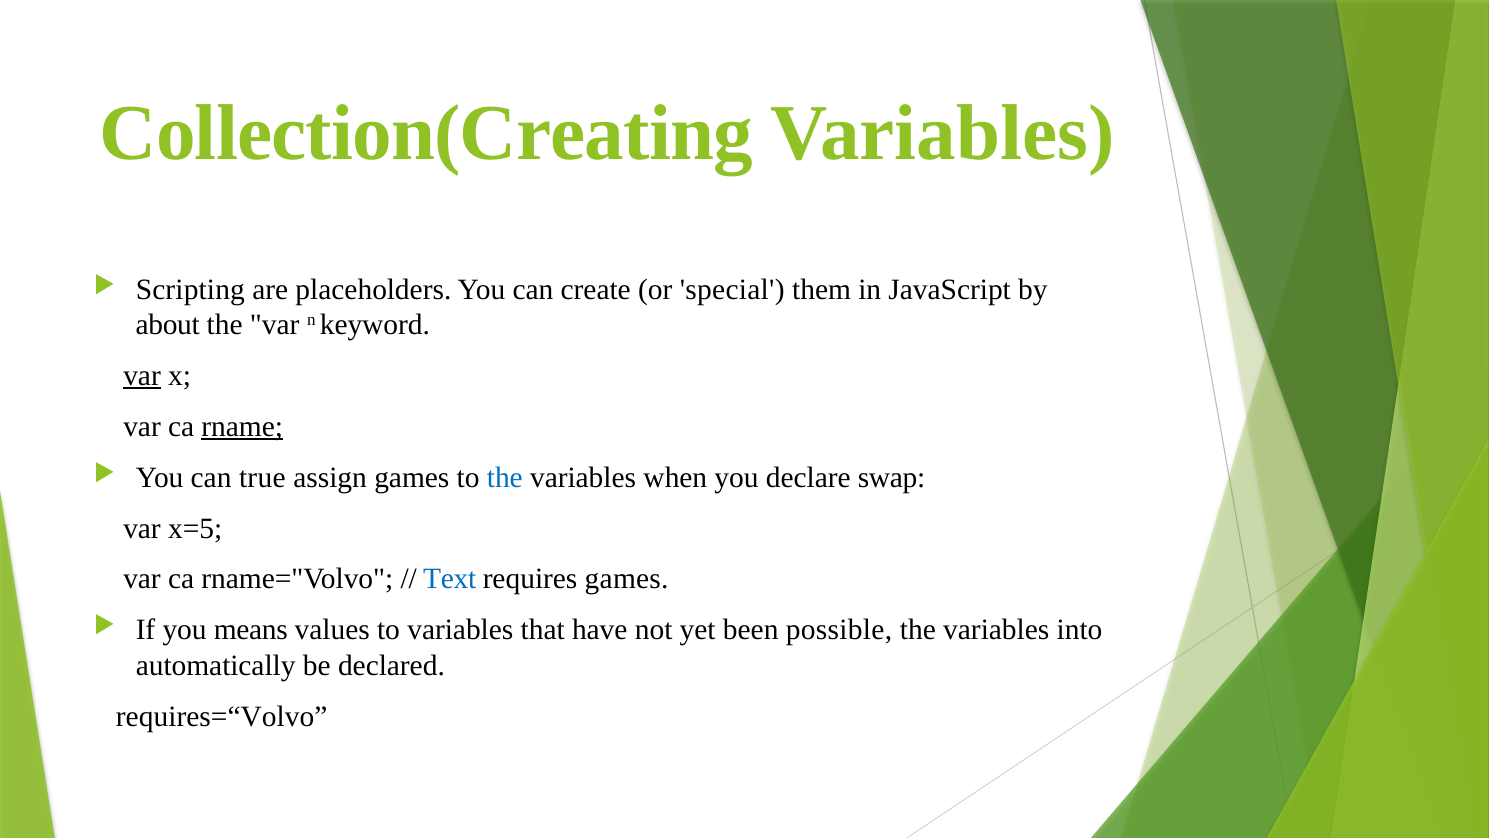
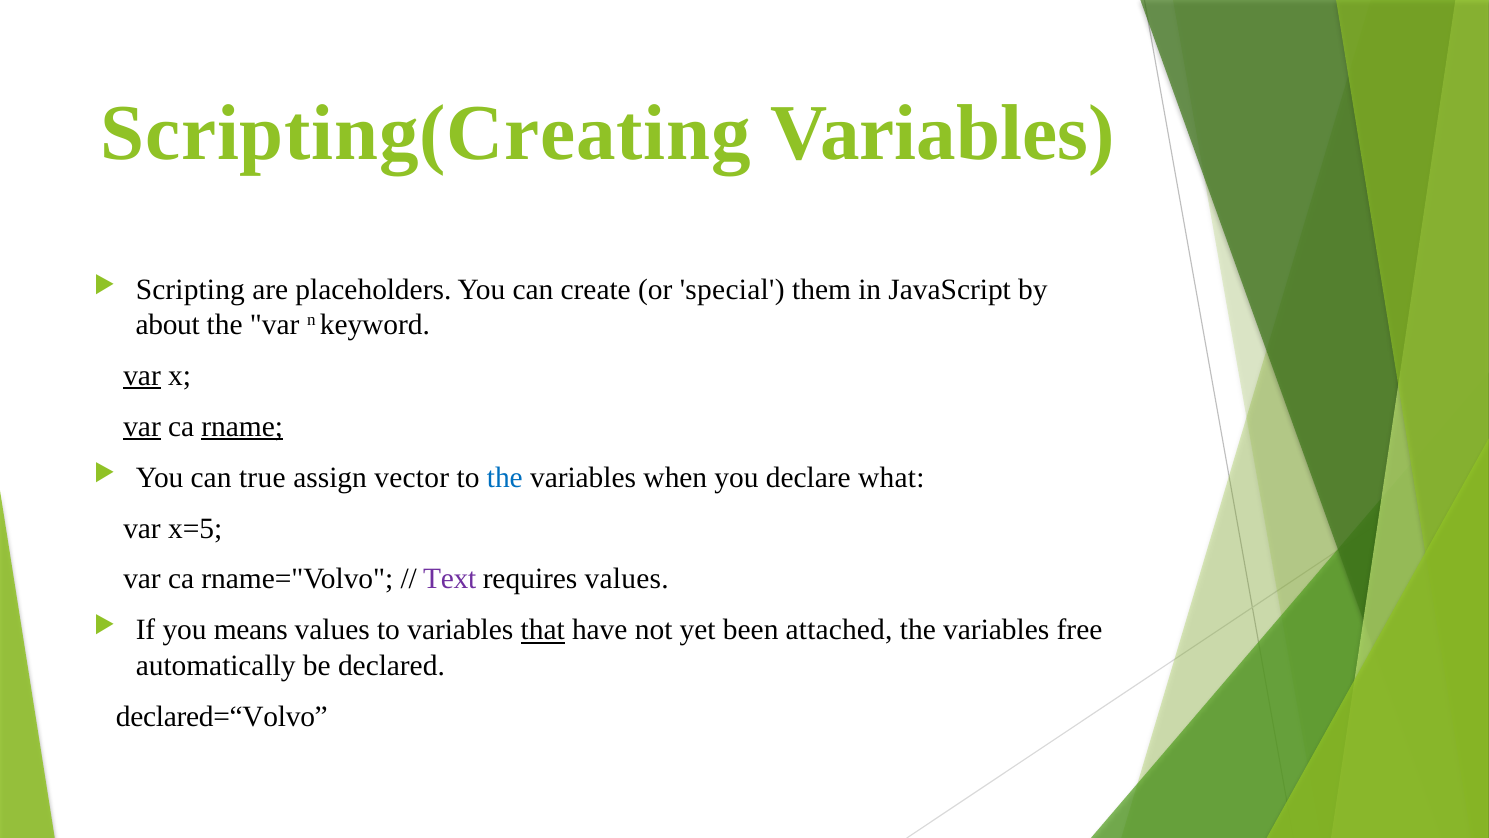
Collection(Creating: Collection(Creating -> Scripting(Creating
var at (142, 426) underline: none -> present
assign games: games -> vector
swap: swap -> what
Text colour: blue -> purple
requires games: games -> values
that underline: none -> present
possible: possible -> attached
into: into -> free
requires=“Volvo: requires=“Volvo -> declared=“Volvo
